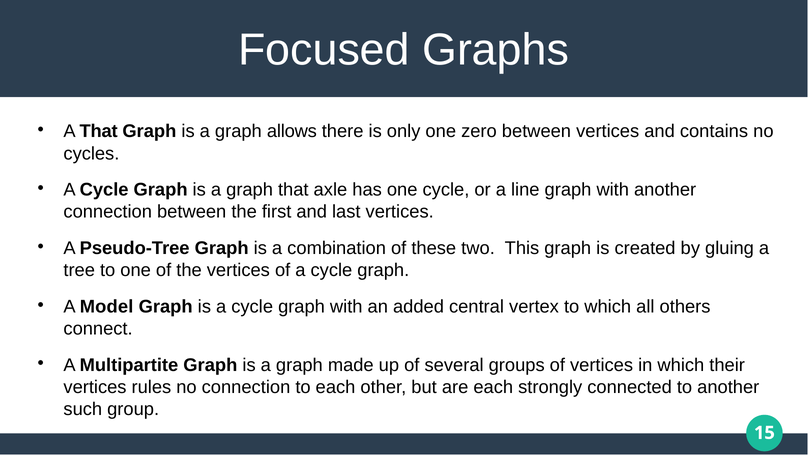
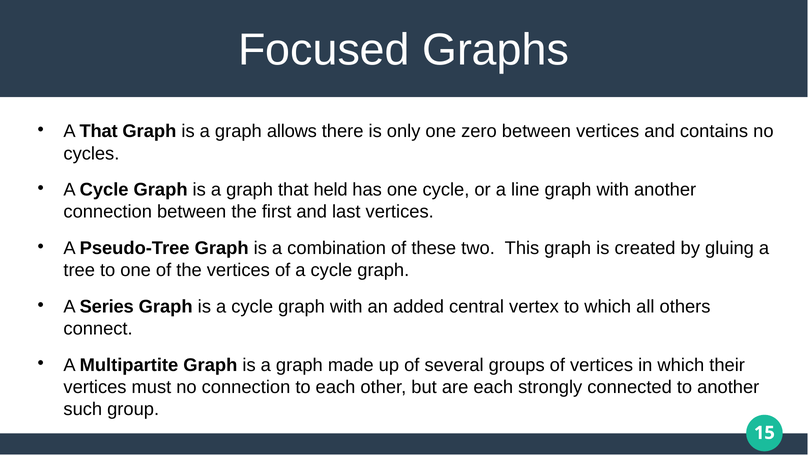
axle: axle -> held
Model: Model -> Series
rules: rules -> must
